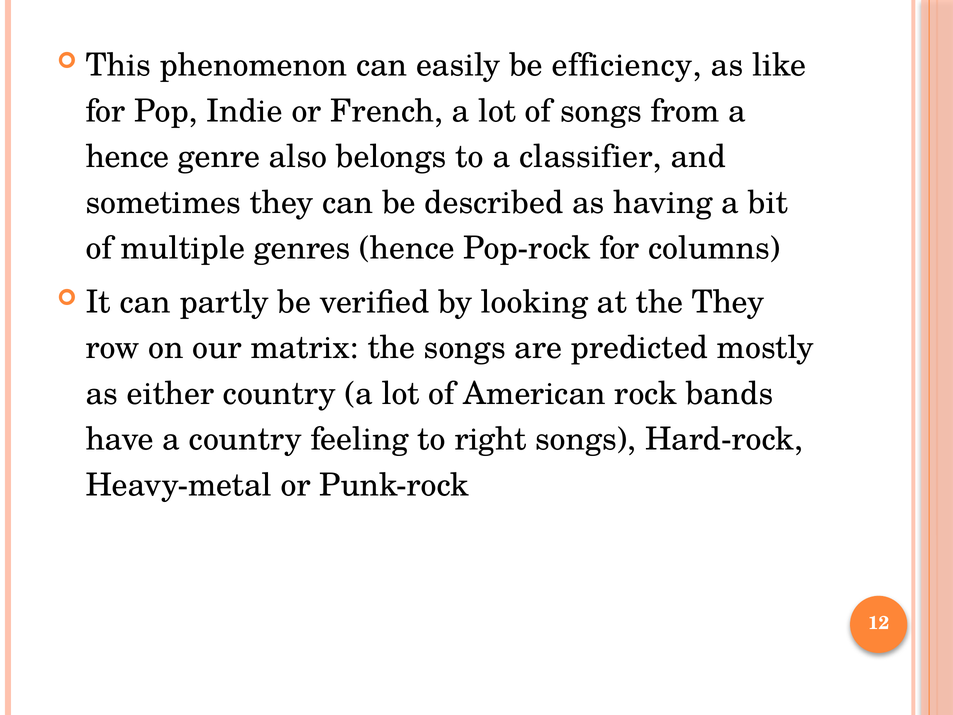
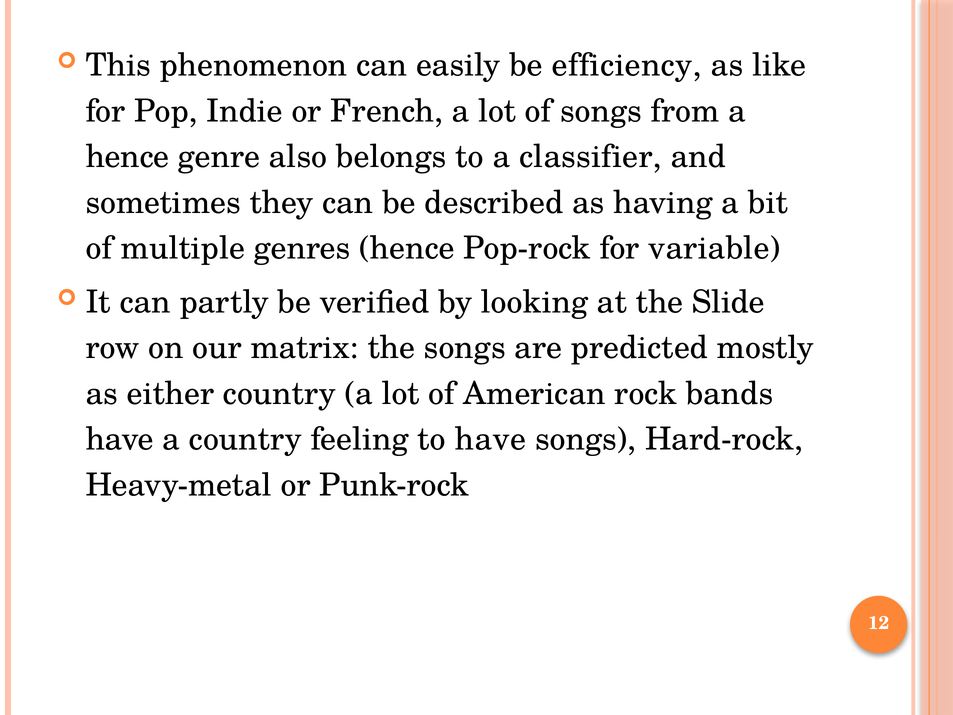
columns: columns -> variable
the They: They -> Slide
to right: right -> have
